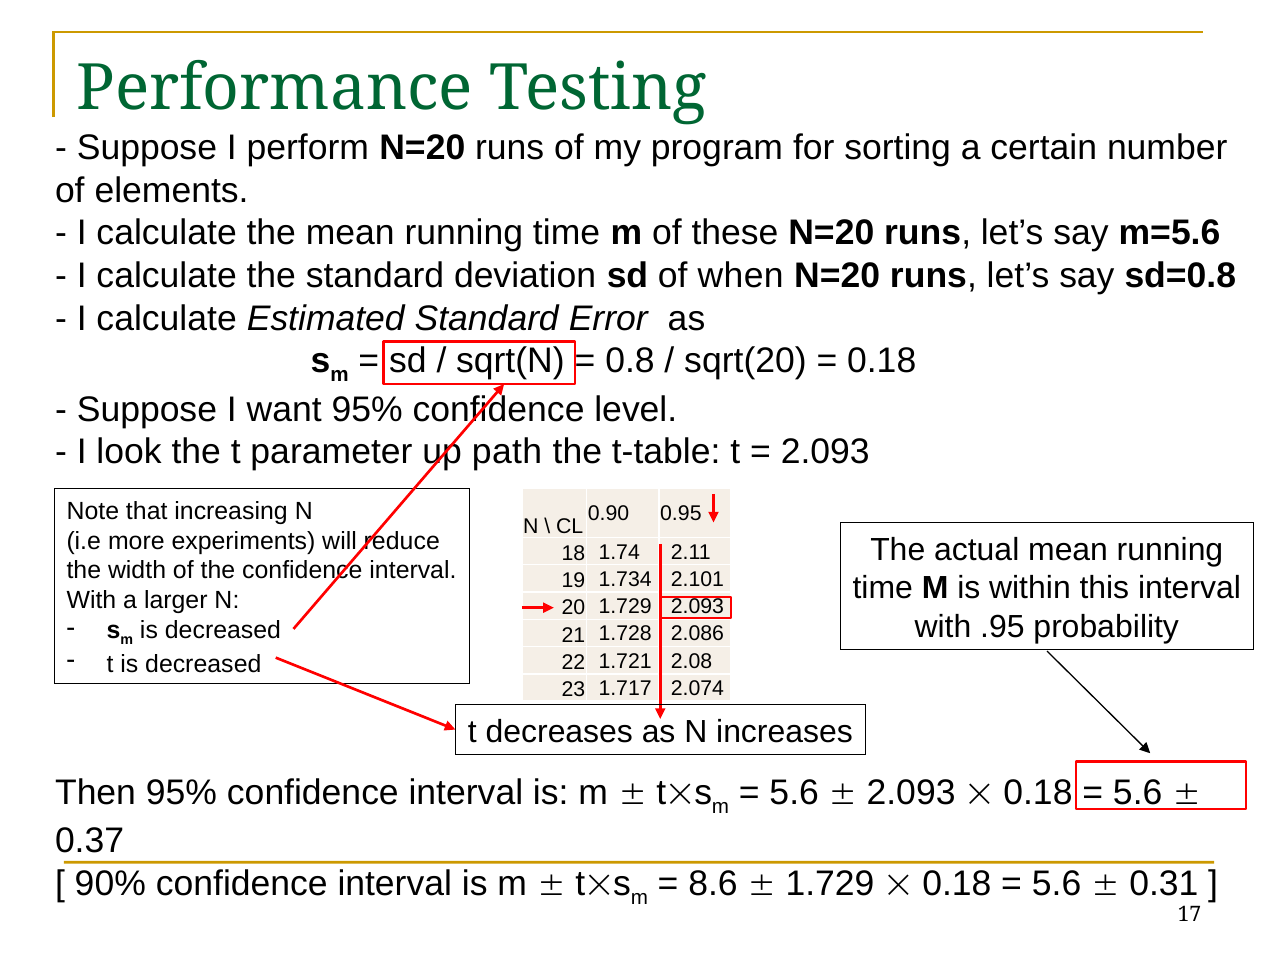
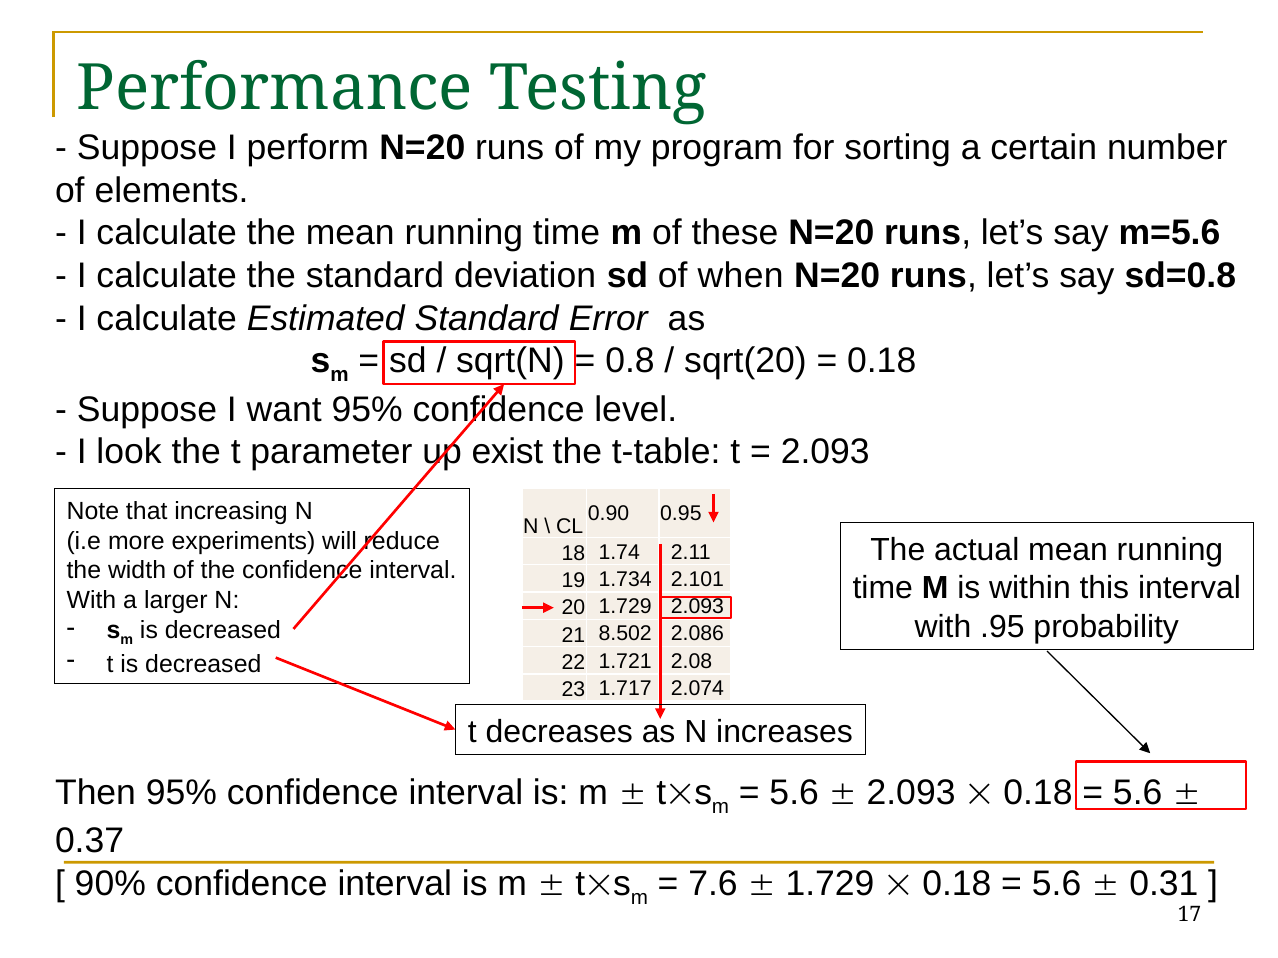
path: path -> exist
1.728: 1.728 -> 8.502
8.6: 8.6 -> 7.6
